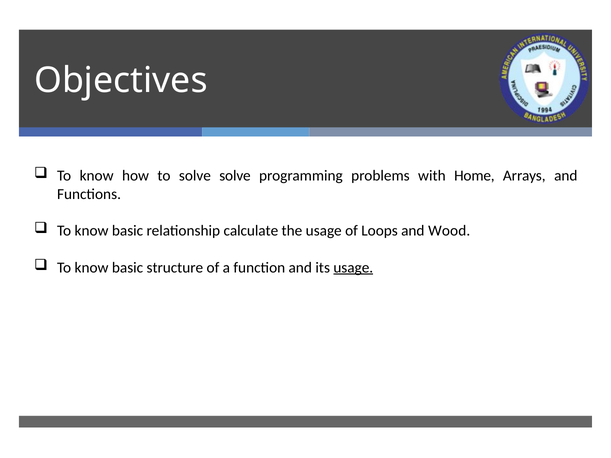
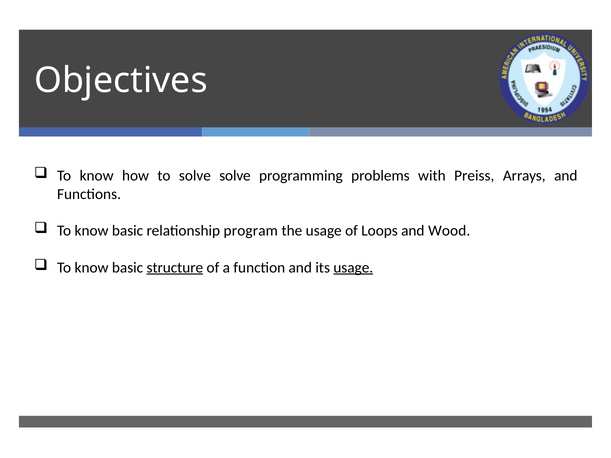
Home: Home -> Preiss
calculate: calculate -> program
structure underline: none -> present
